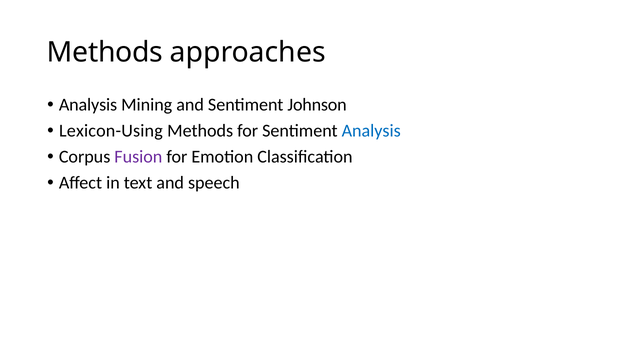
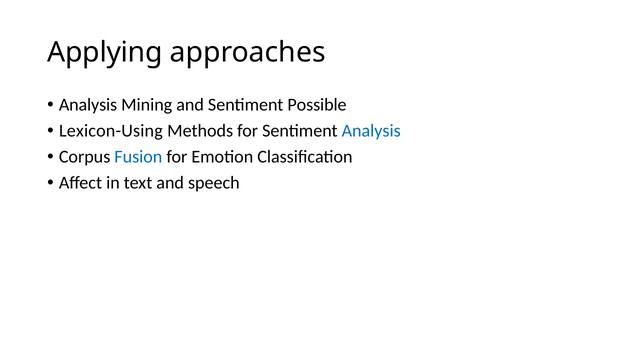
Methods at (105, 52): Methods -> Applying
Johnson: Johnson -> Possible
Fusion colour: purple -> blue
